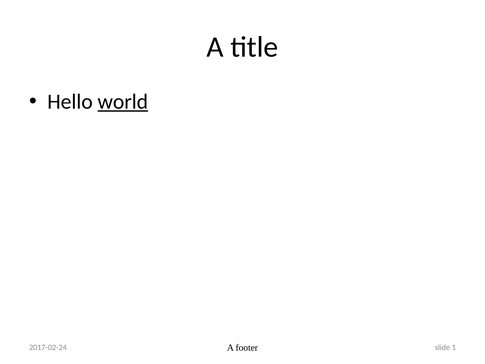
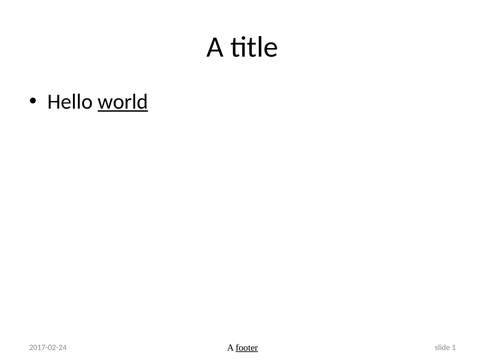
footer underline: none -> present
